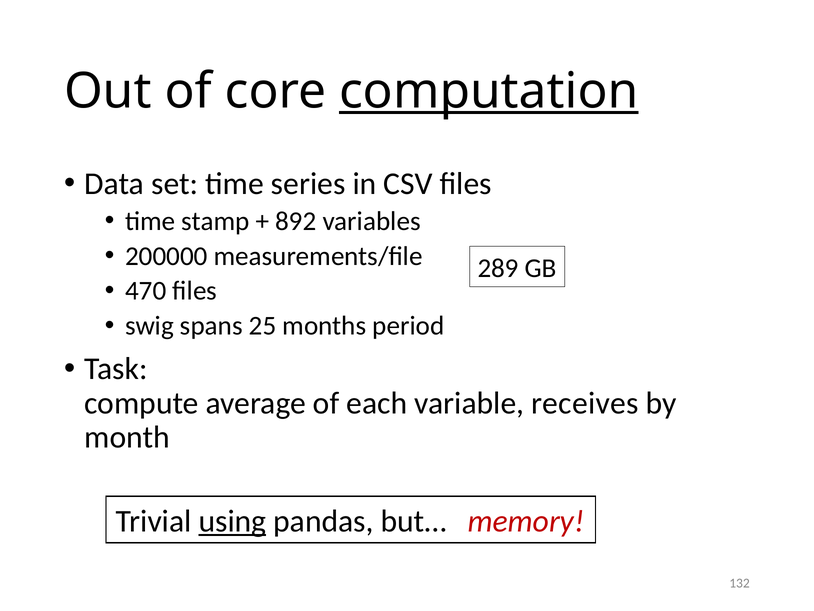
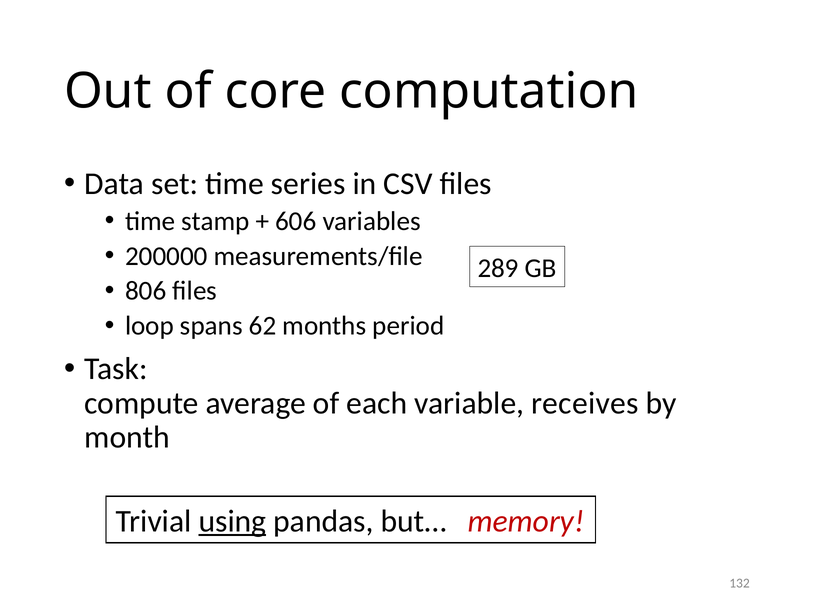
computation underline: present -> none
892: 892 -> 606
470: 470 -> 806
swig: swig -> loop
25: 25 -> 62
